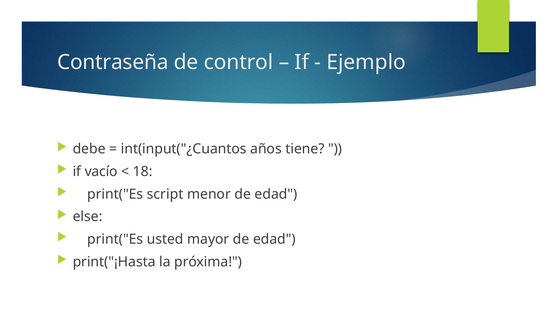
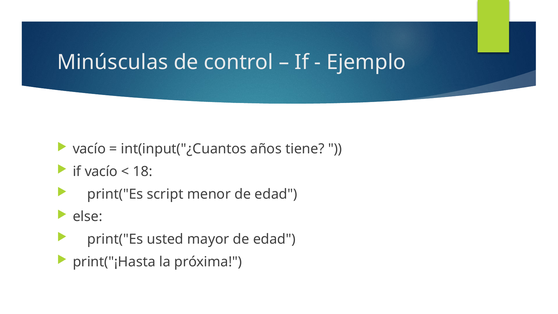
Contraseña: Contraseña -> Minúsculas
debe at (89, 149): debe -> vacío
